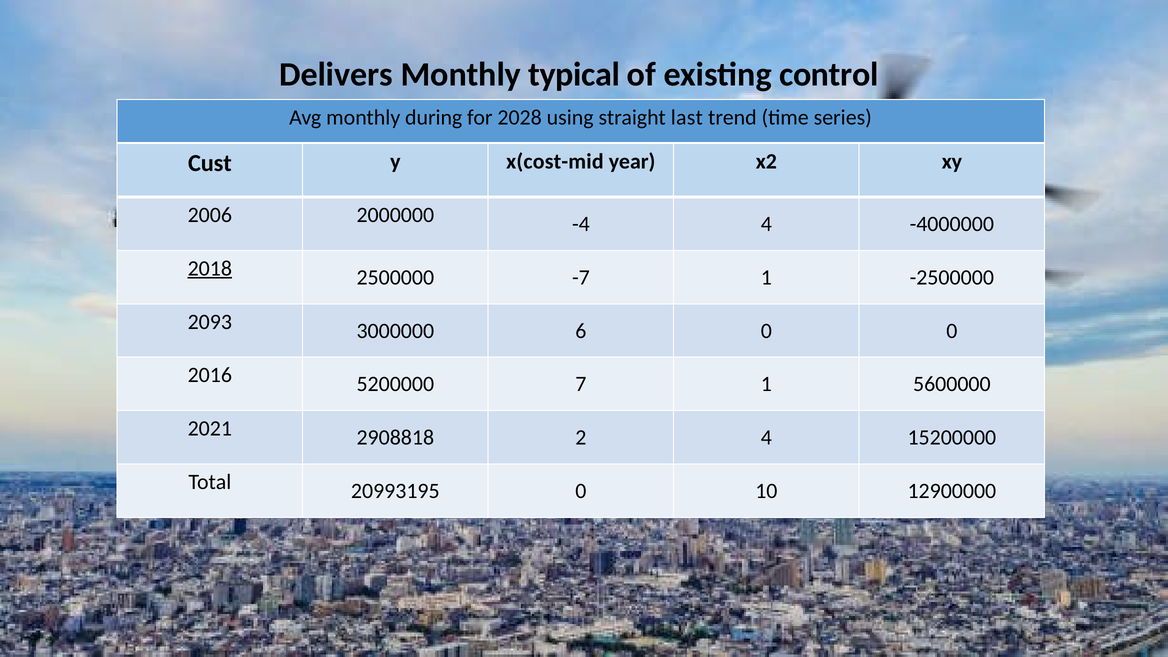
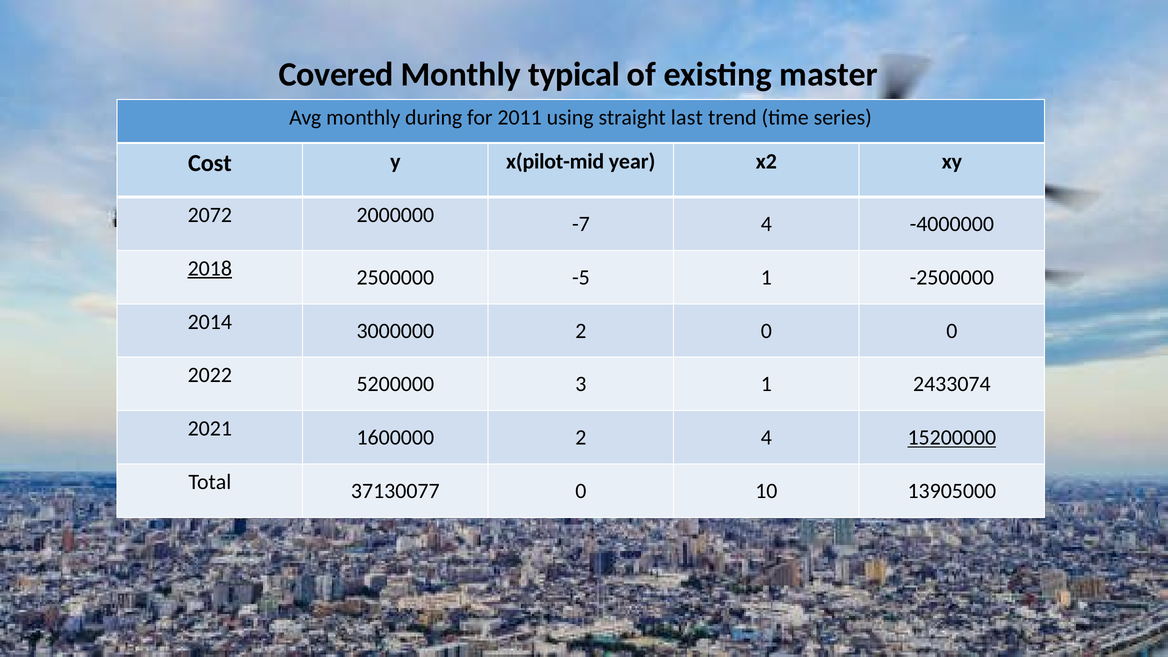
Delivers: Delivers -> Covered
control: control -> master
2028: 2028 -> 2011
Cust: Cust -> Cost
x(cost-mid: x(cost-mid -> x(pilot-mid
2006: 2006 -> 2072
-4: -4 -> -7
-7: -7 -> -5
2093: 2093 -> 2014
3000000 6: 6 -> 2
2016: 2016 -> 2022
7: 7 -> 3
5600000: 5600000 -> 2433074
2908818: 2908818 -> 1600000
15200000 underline: none -> present
20993195: 20993195 -> 37130077
12900000: 12900000 -> 13905000
